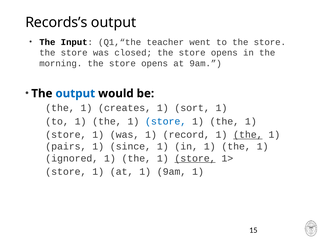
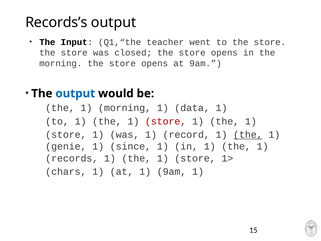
1 creates: creates -> morning
sort: sort -> data
store at (166, 121) colour: blue -> red
pairs: pairs -> genie
ignored: ignored -> records
store at (195, 158) underline: present -> none
store at (66, 172): store -> chars
